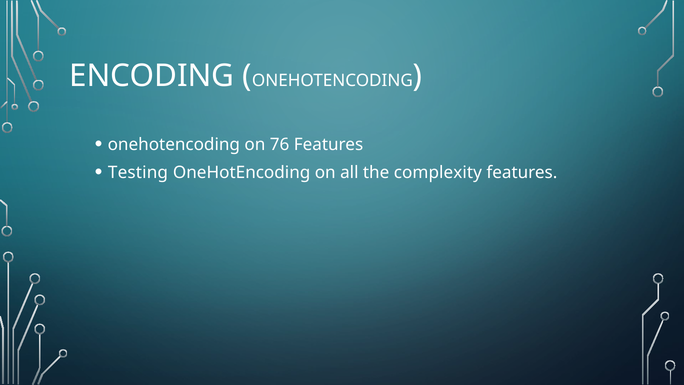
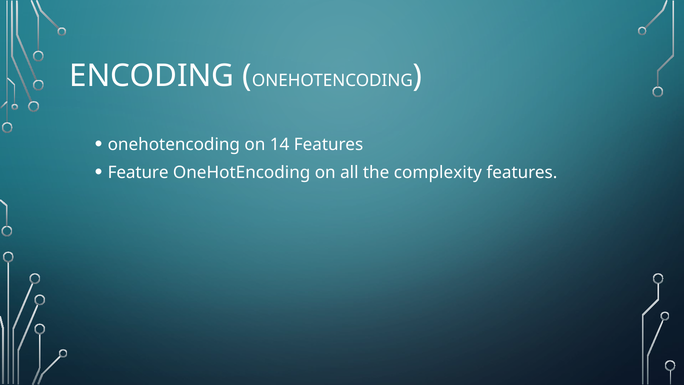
76: 76 -> 14
Testing: Testing -> Feature
